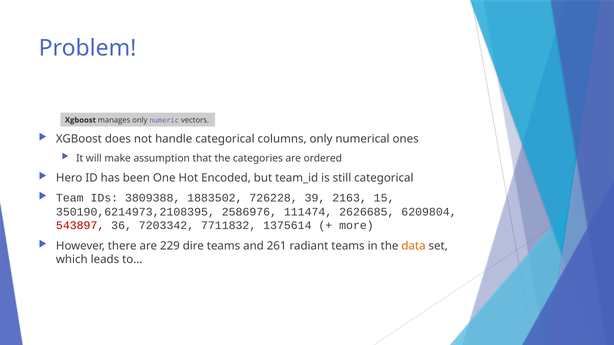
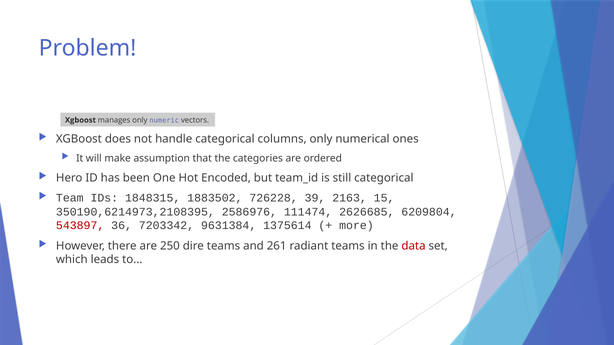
3809388: 3809388 -> 1848315
7711832: 7711832 -> 9631384
229: 229 -> 250
data colour: orange -> red
